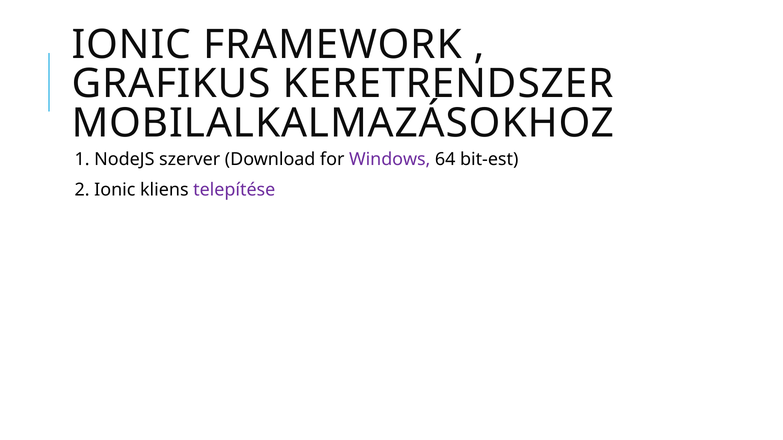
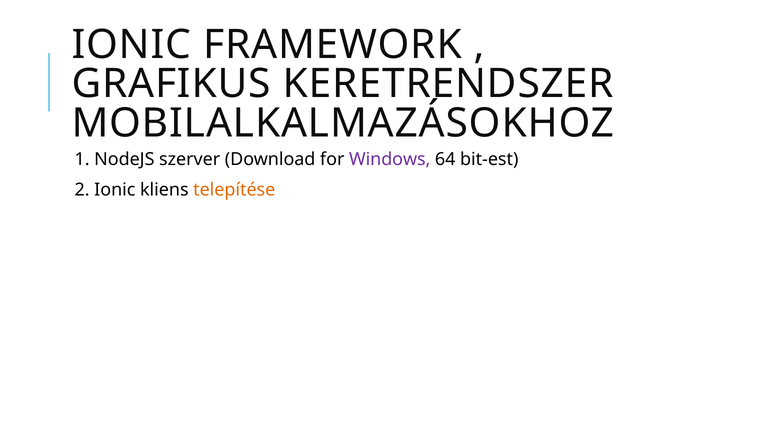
telepítése colour: purple -> orange
